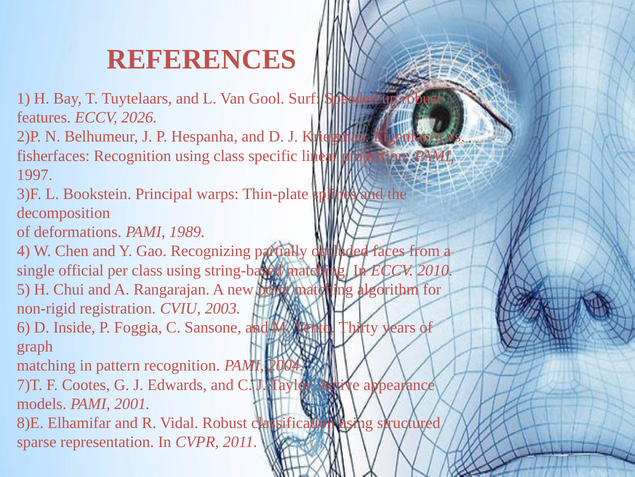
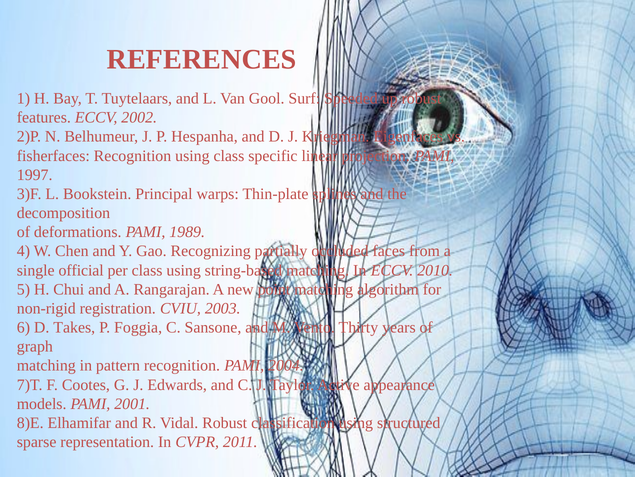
2026: 2026 -> 2002
Inside: Inside -> Takes
